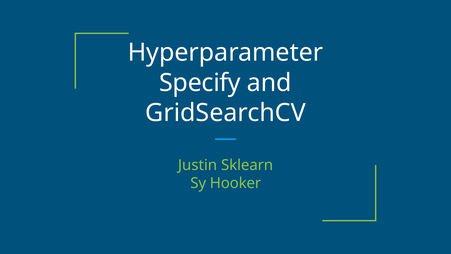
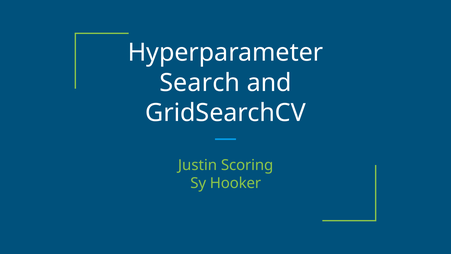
Specify: Specify -> Search
Sklearn: Sklearn -> Scoring
